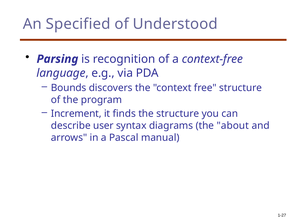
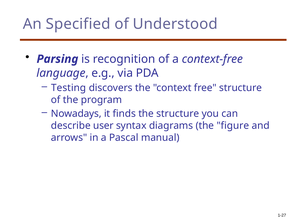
Bounds: Bounds -> Testing
Increment: Increment -> Nowadays
about: about -> figure
